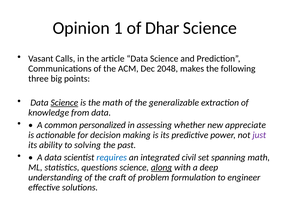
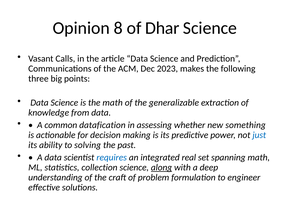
1: 1 -> 8
2048: 2048 -> 2023
Science at (64, 102) underline: present -> none
personalized: personalized -> datafication
appreciate: appreciate -> something
just colour: purple -> blue
civil: civil -> real
questions: questions -> collection
